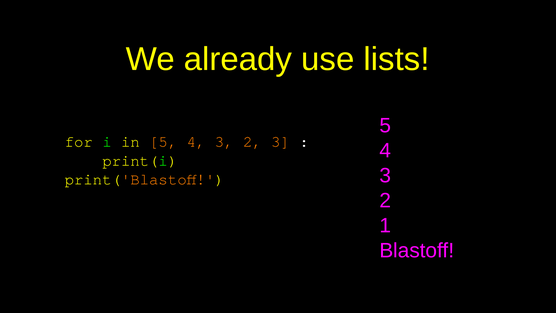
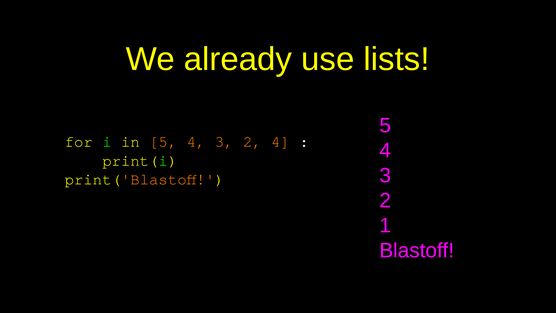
2 3: 3 -> 4
